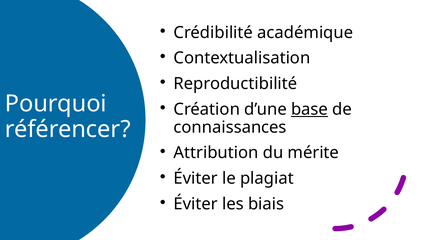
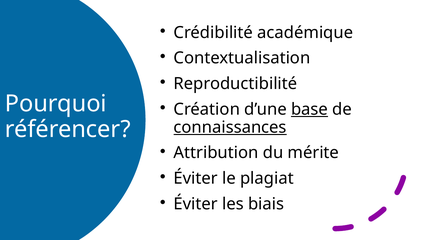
connaissances underline: none -> present
